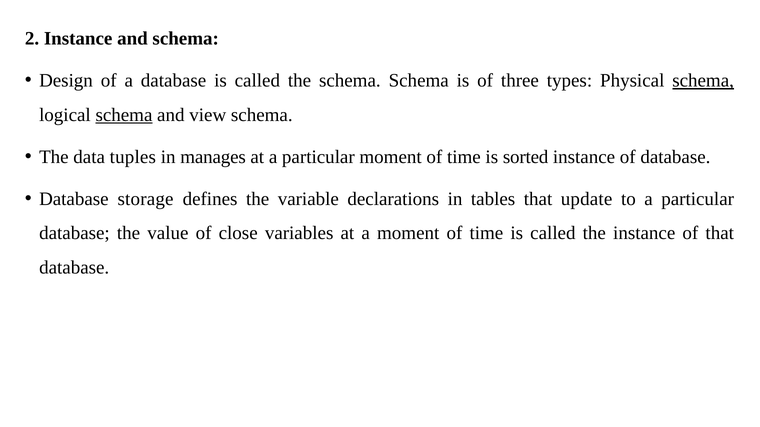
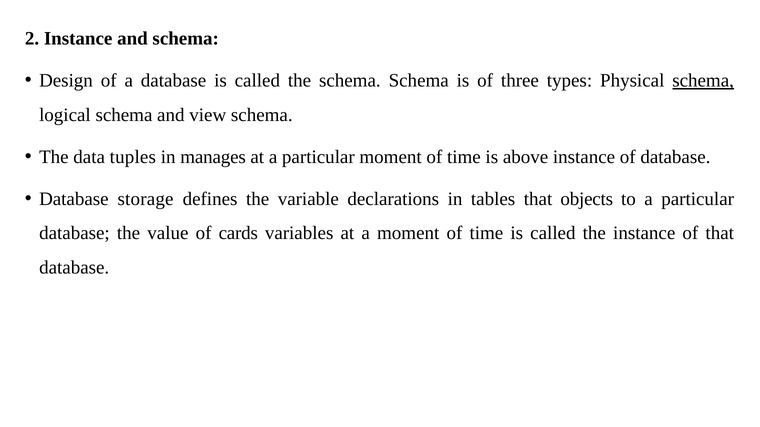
schema at (124, 115) underline: present -> none
sorted: sorted -> above
update: update -> objects
close: close -> cards
